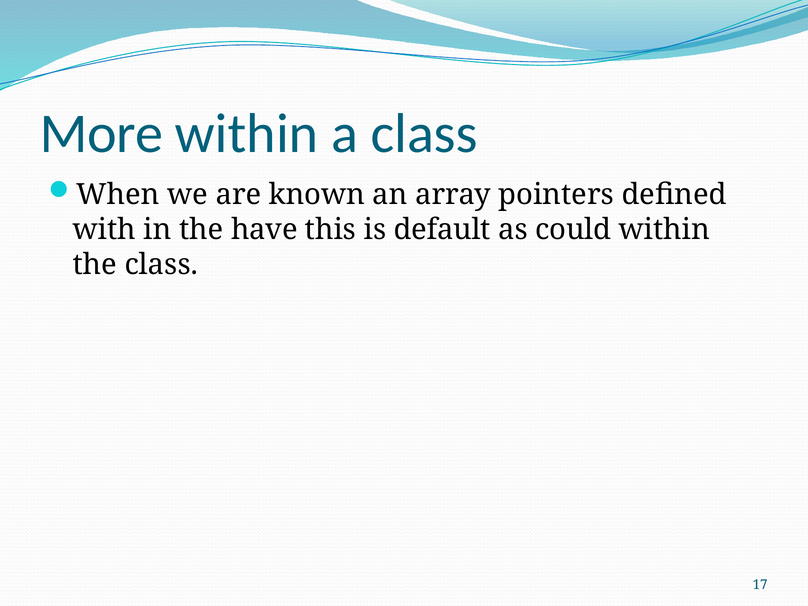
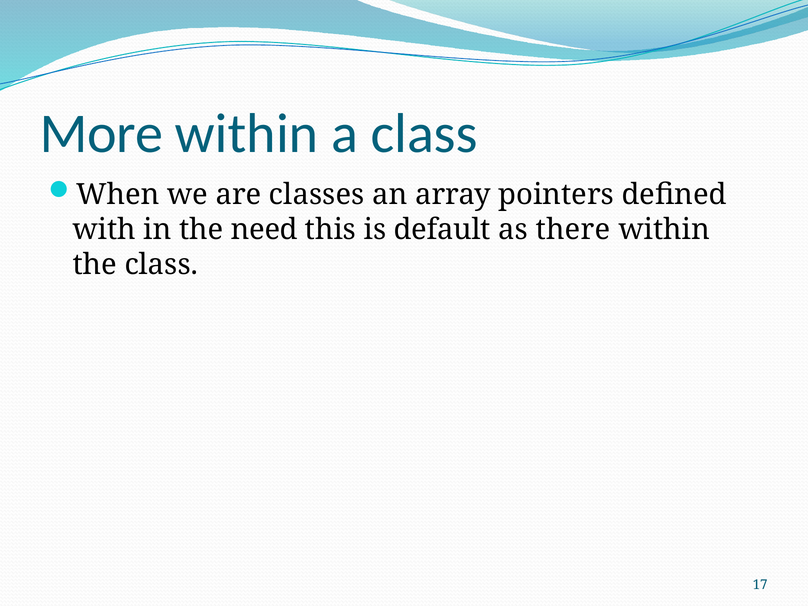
known: known -> classes
have: have -> need
could: could -> there
